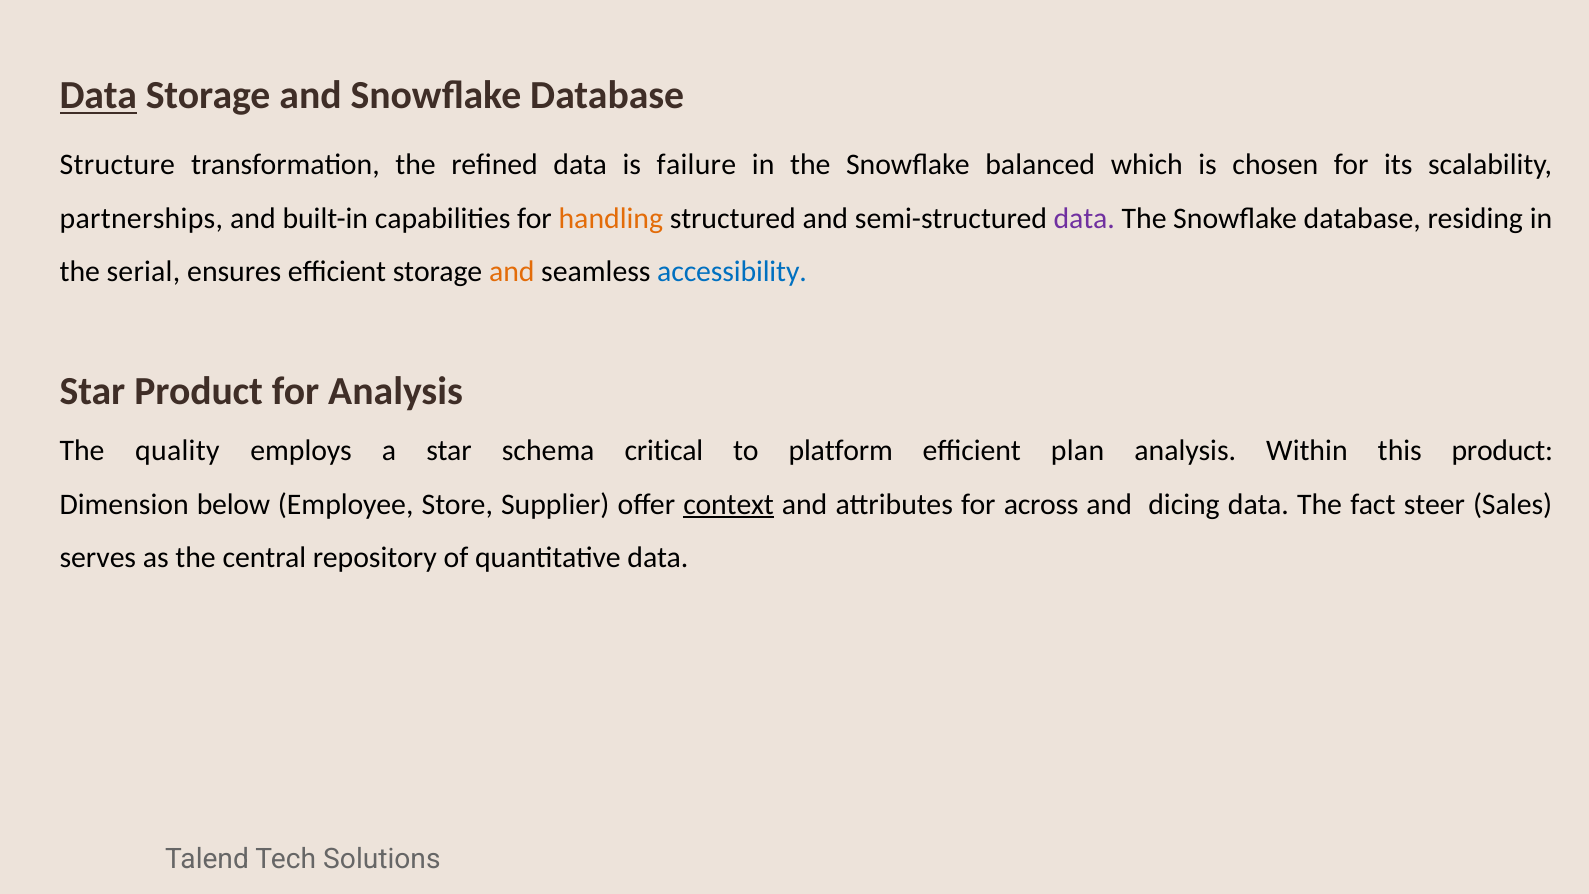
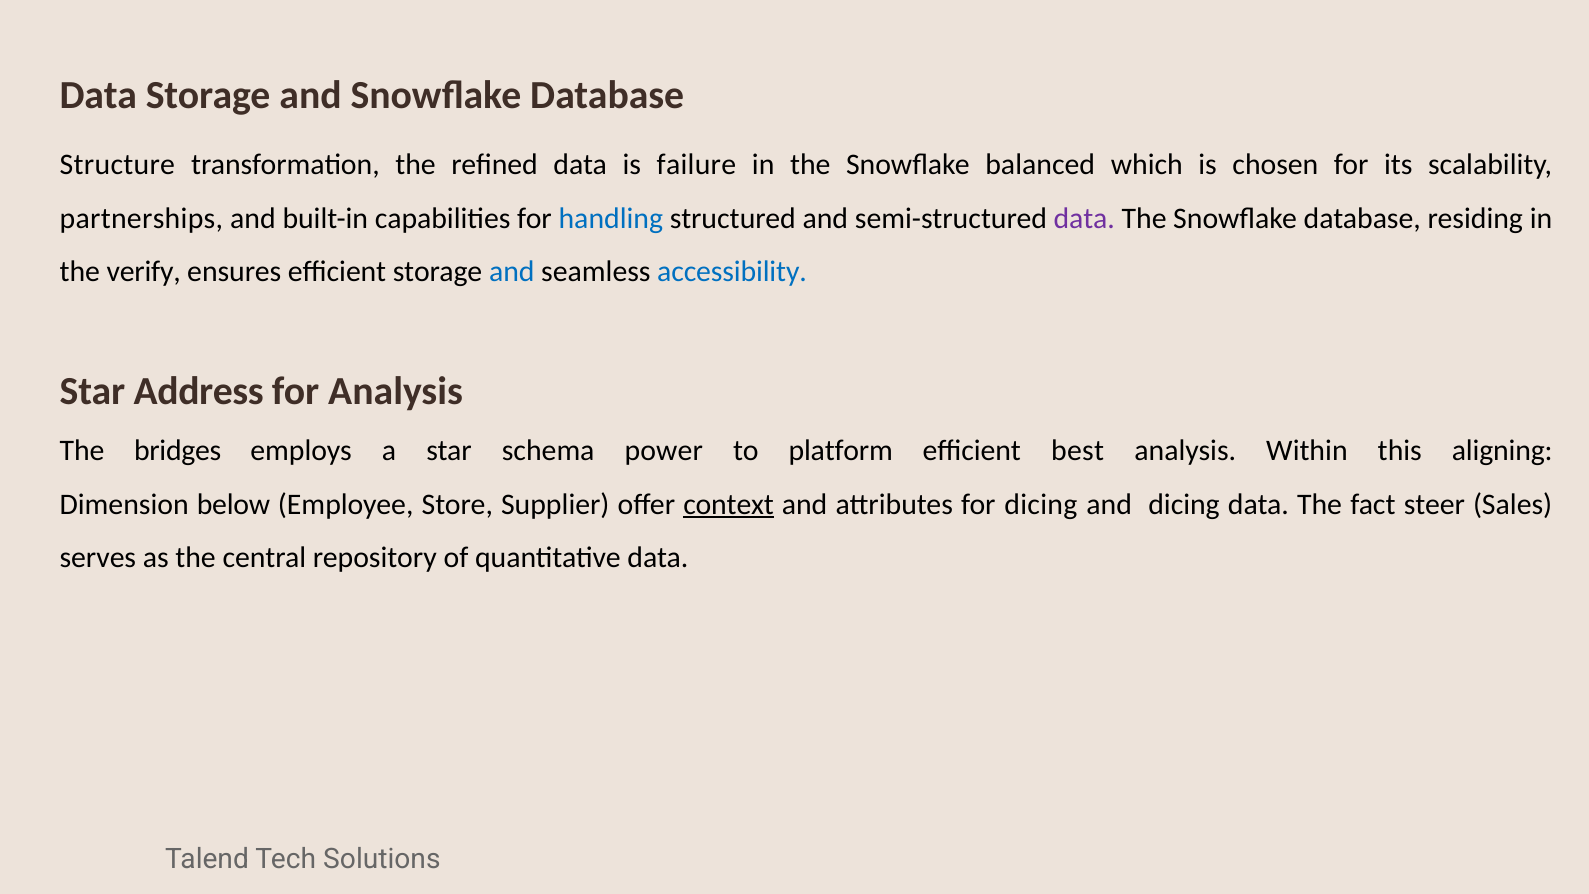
Data at (98, 96) underline: present -> none
handling colour: orange -> blue
serial: serial -> verify
and at (512, 272) colour: orange -> blue
Star Product: Product -> Address
quality: quality -> bridges
critical: critical -> power
plan: plan -> best
this product: product -> aligning
for across: across -> dicing
